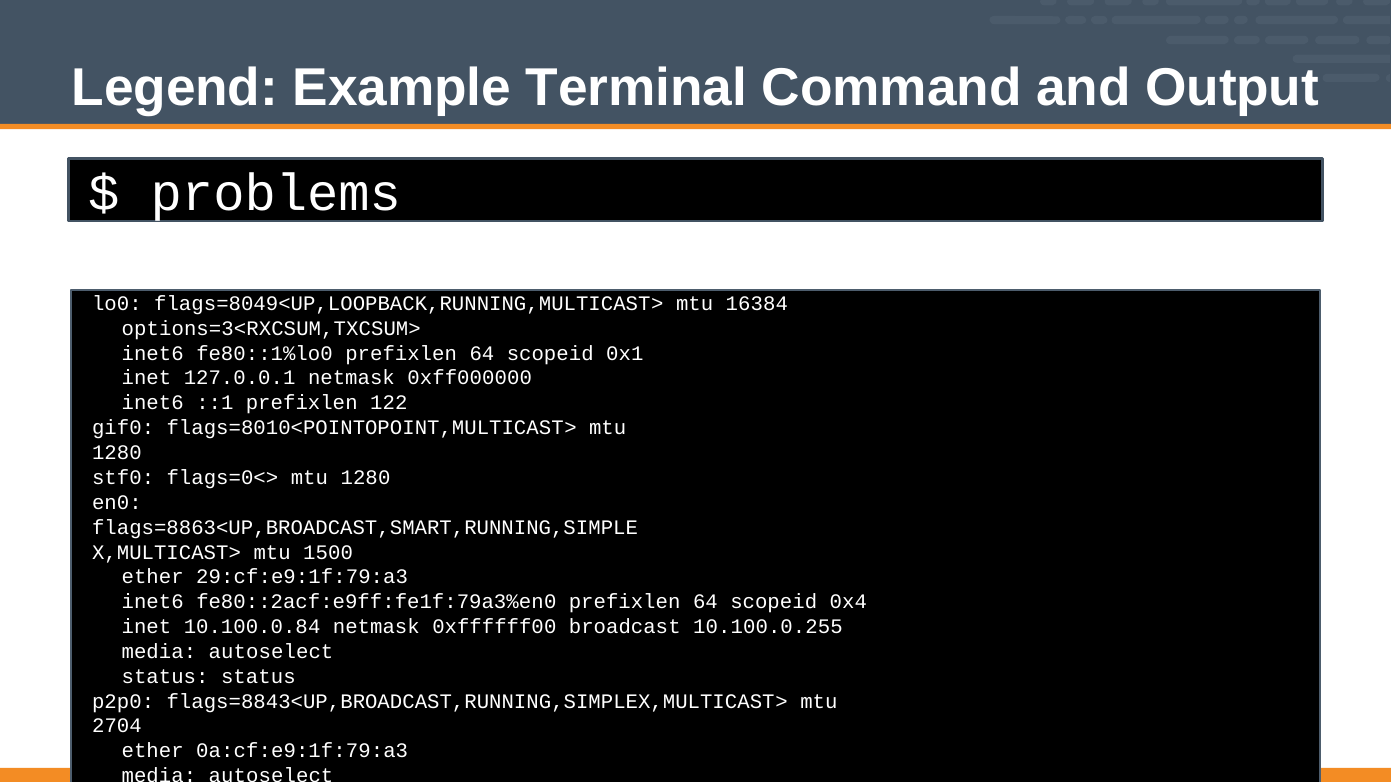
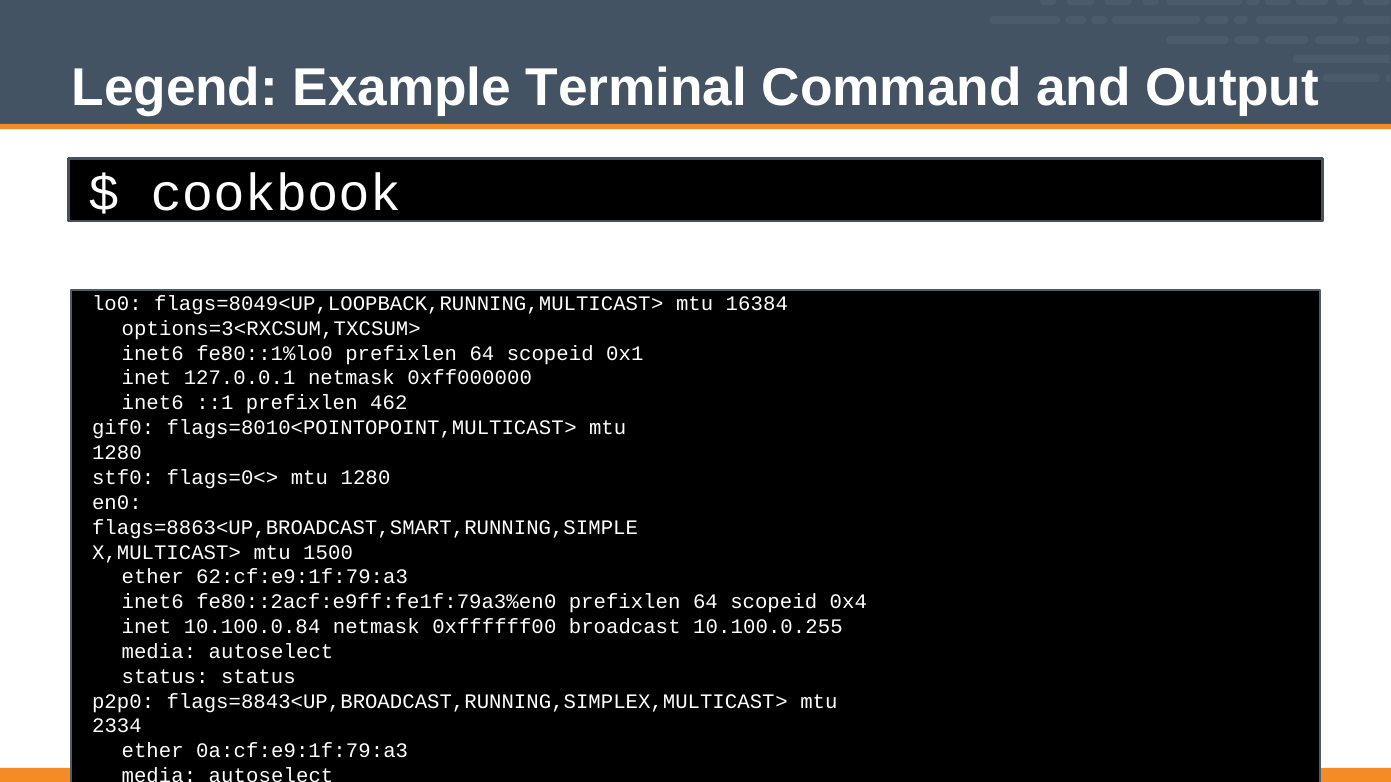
problems: problems -> cookbook
122: 122 -> 462
29:cf:e9:1f:79:a3: 29:cf:e9:1f:79:a3 -> 62:cf:e9:1f:79:a3
2704: 2704 -> 2334
